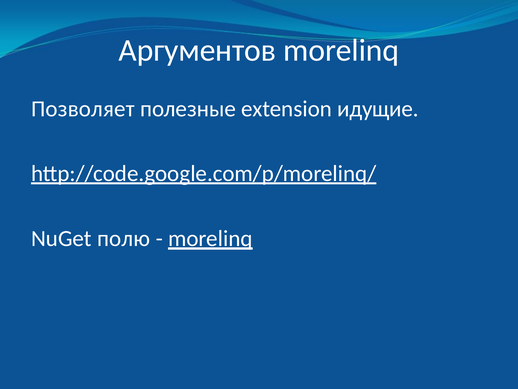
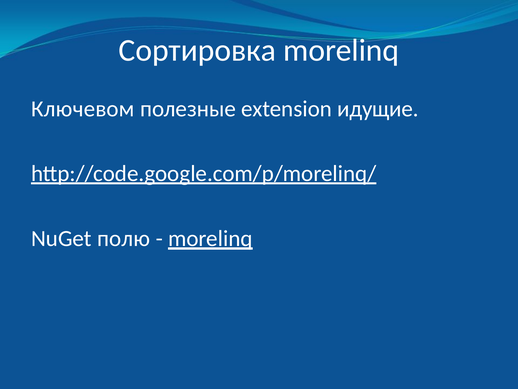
Аргументов: Аргументов -> Сортировка
Позволяет: Позволяет -> Ключевом
